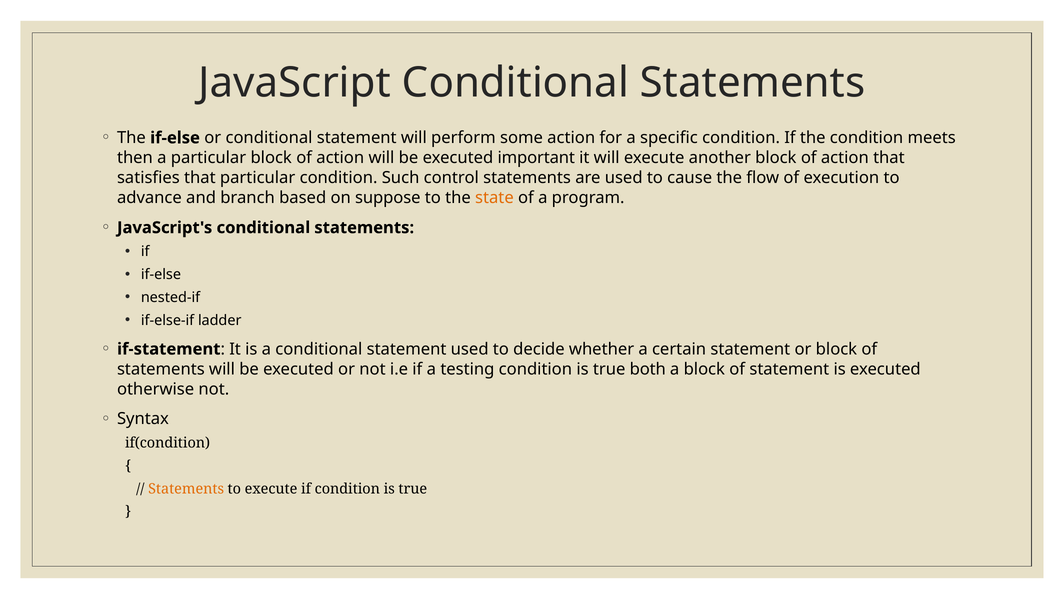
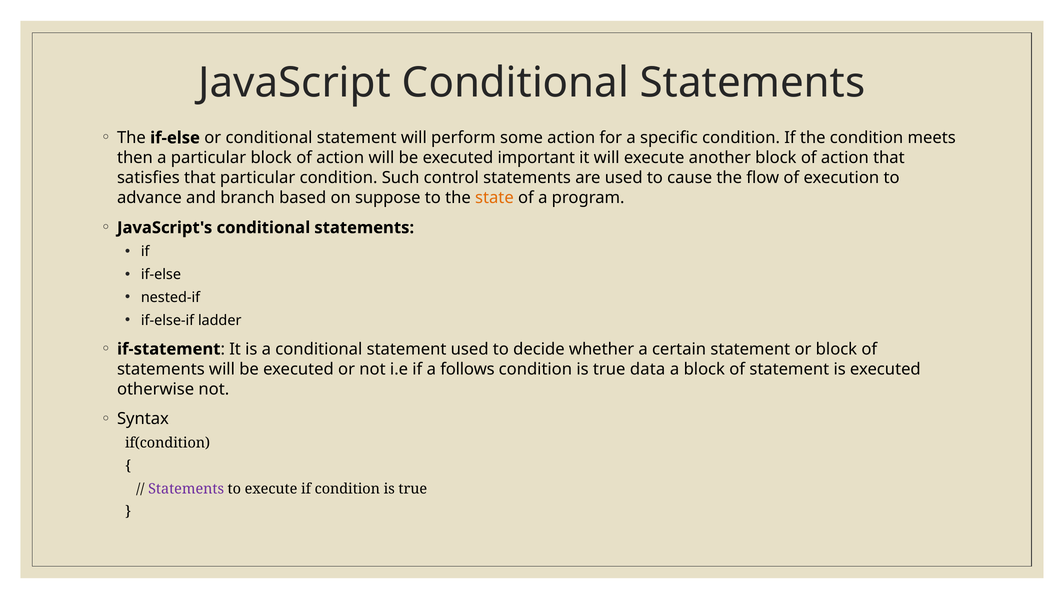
testing: testing -> follows
both: both -> data
Statements at (186, 488) colour: orange -> purple
